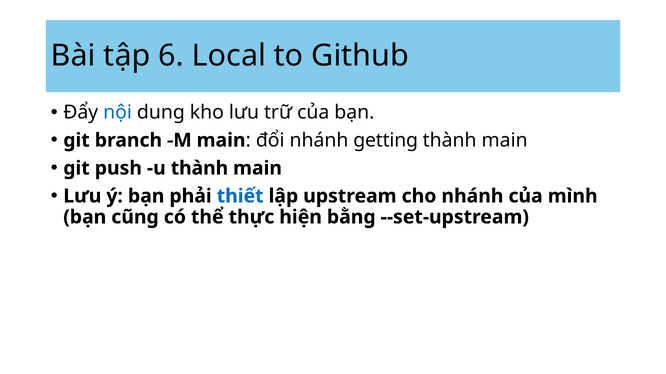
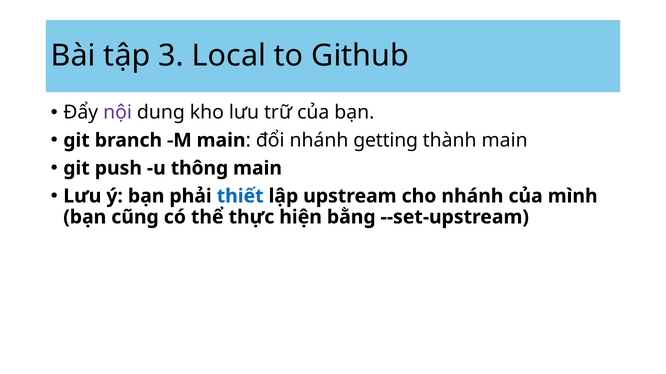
6: 6 -> 3
nội colour: blue -> purple
u thành: thành -> thông
